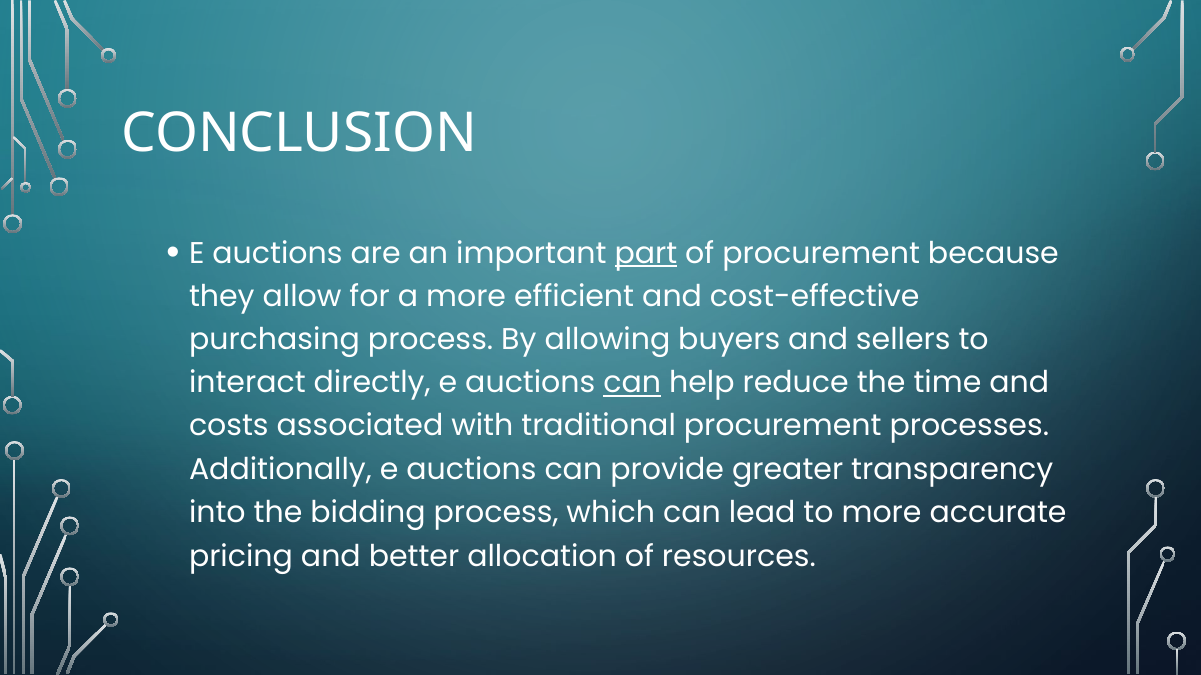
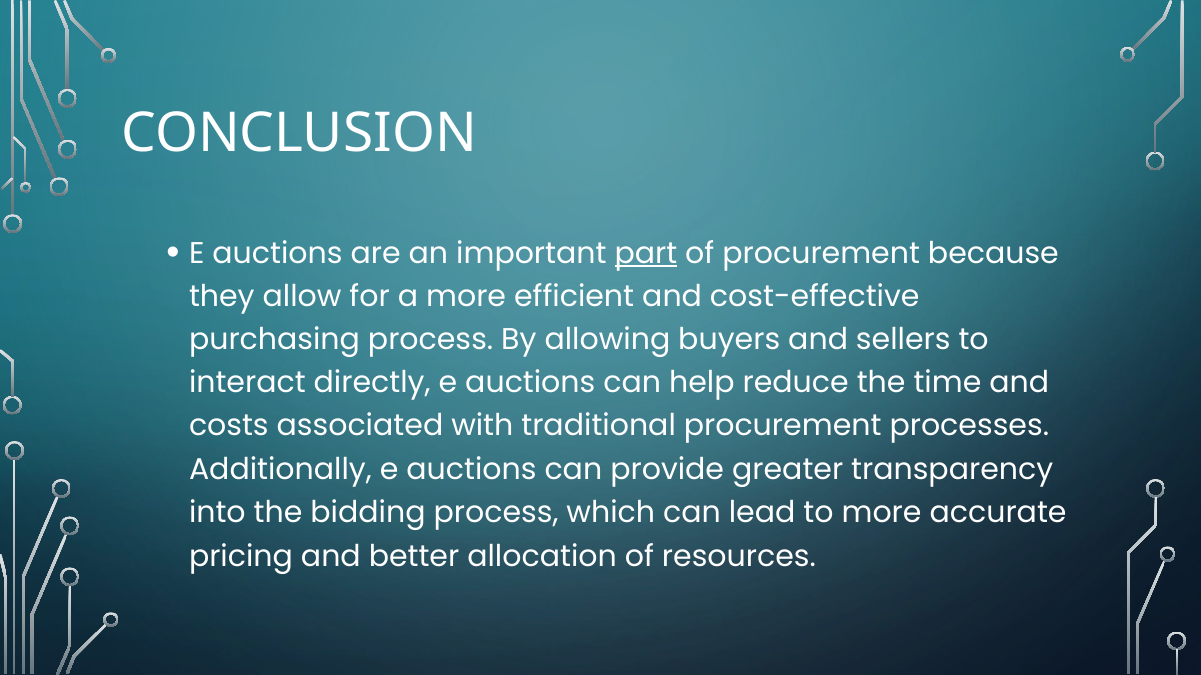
can at (632, 383) underline: present -> none
